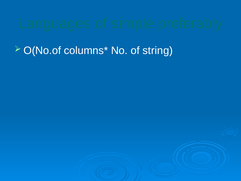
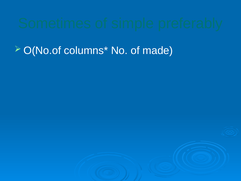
Languages: Languages -> Sometimes
string: string -> made
